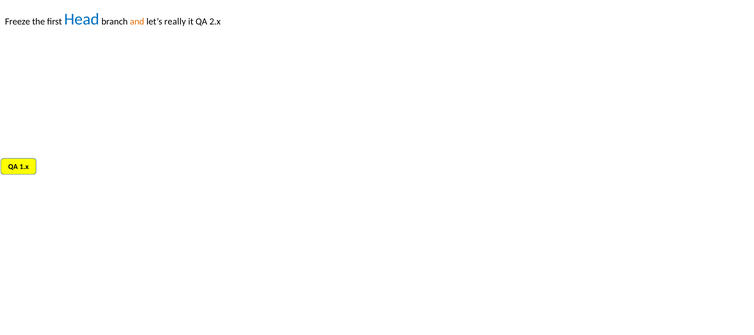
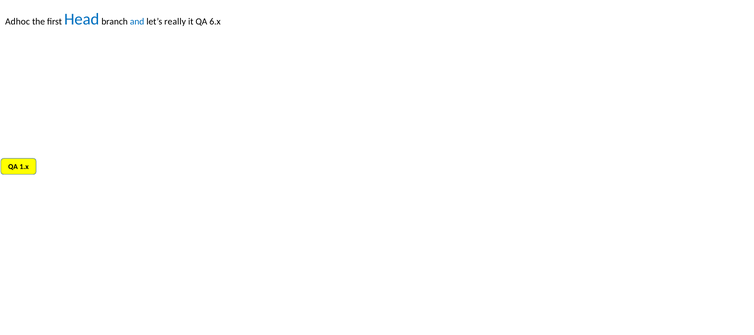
Freeze: Freeze -> Adhoc
and colour: orange -> blue
2.x: 2.x -> 6.x
